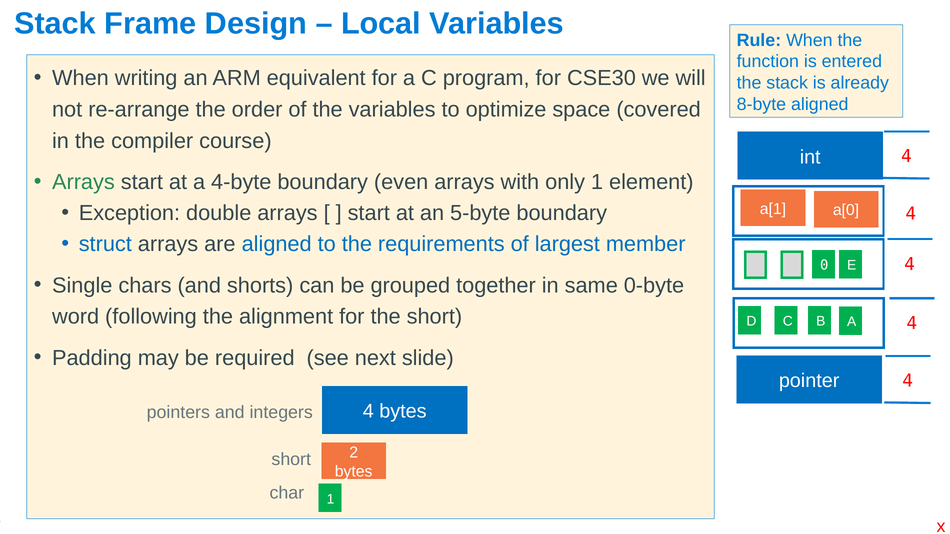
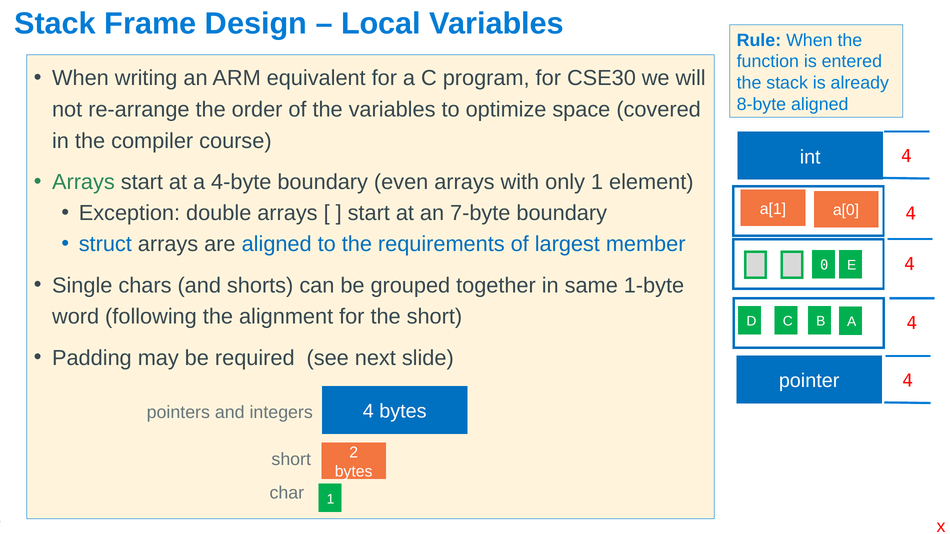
5-byte: 5-byte -> 7-byte
0-byte: 0-byte -> 1-byte
